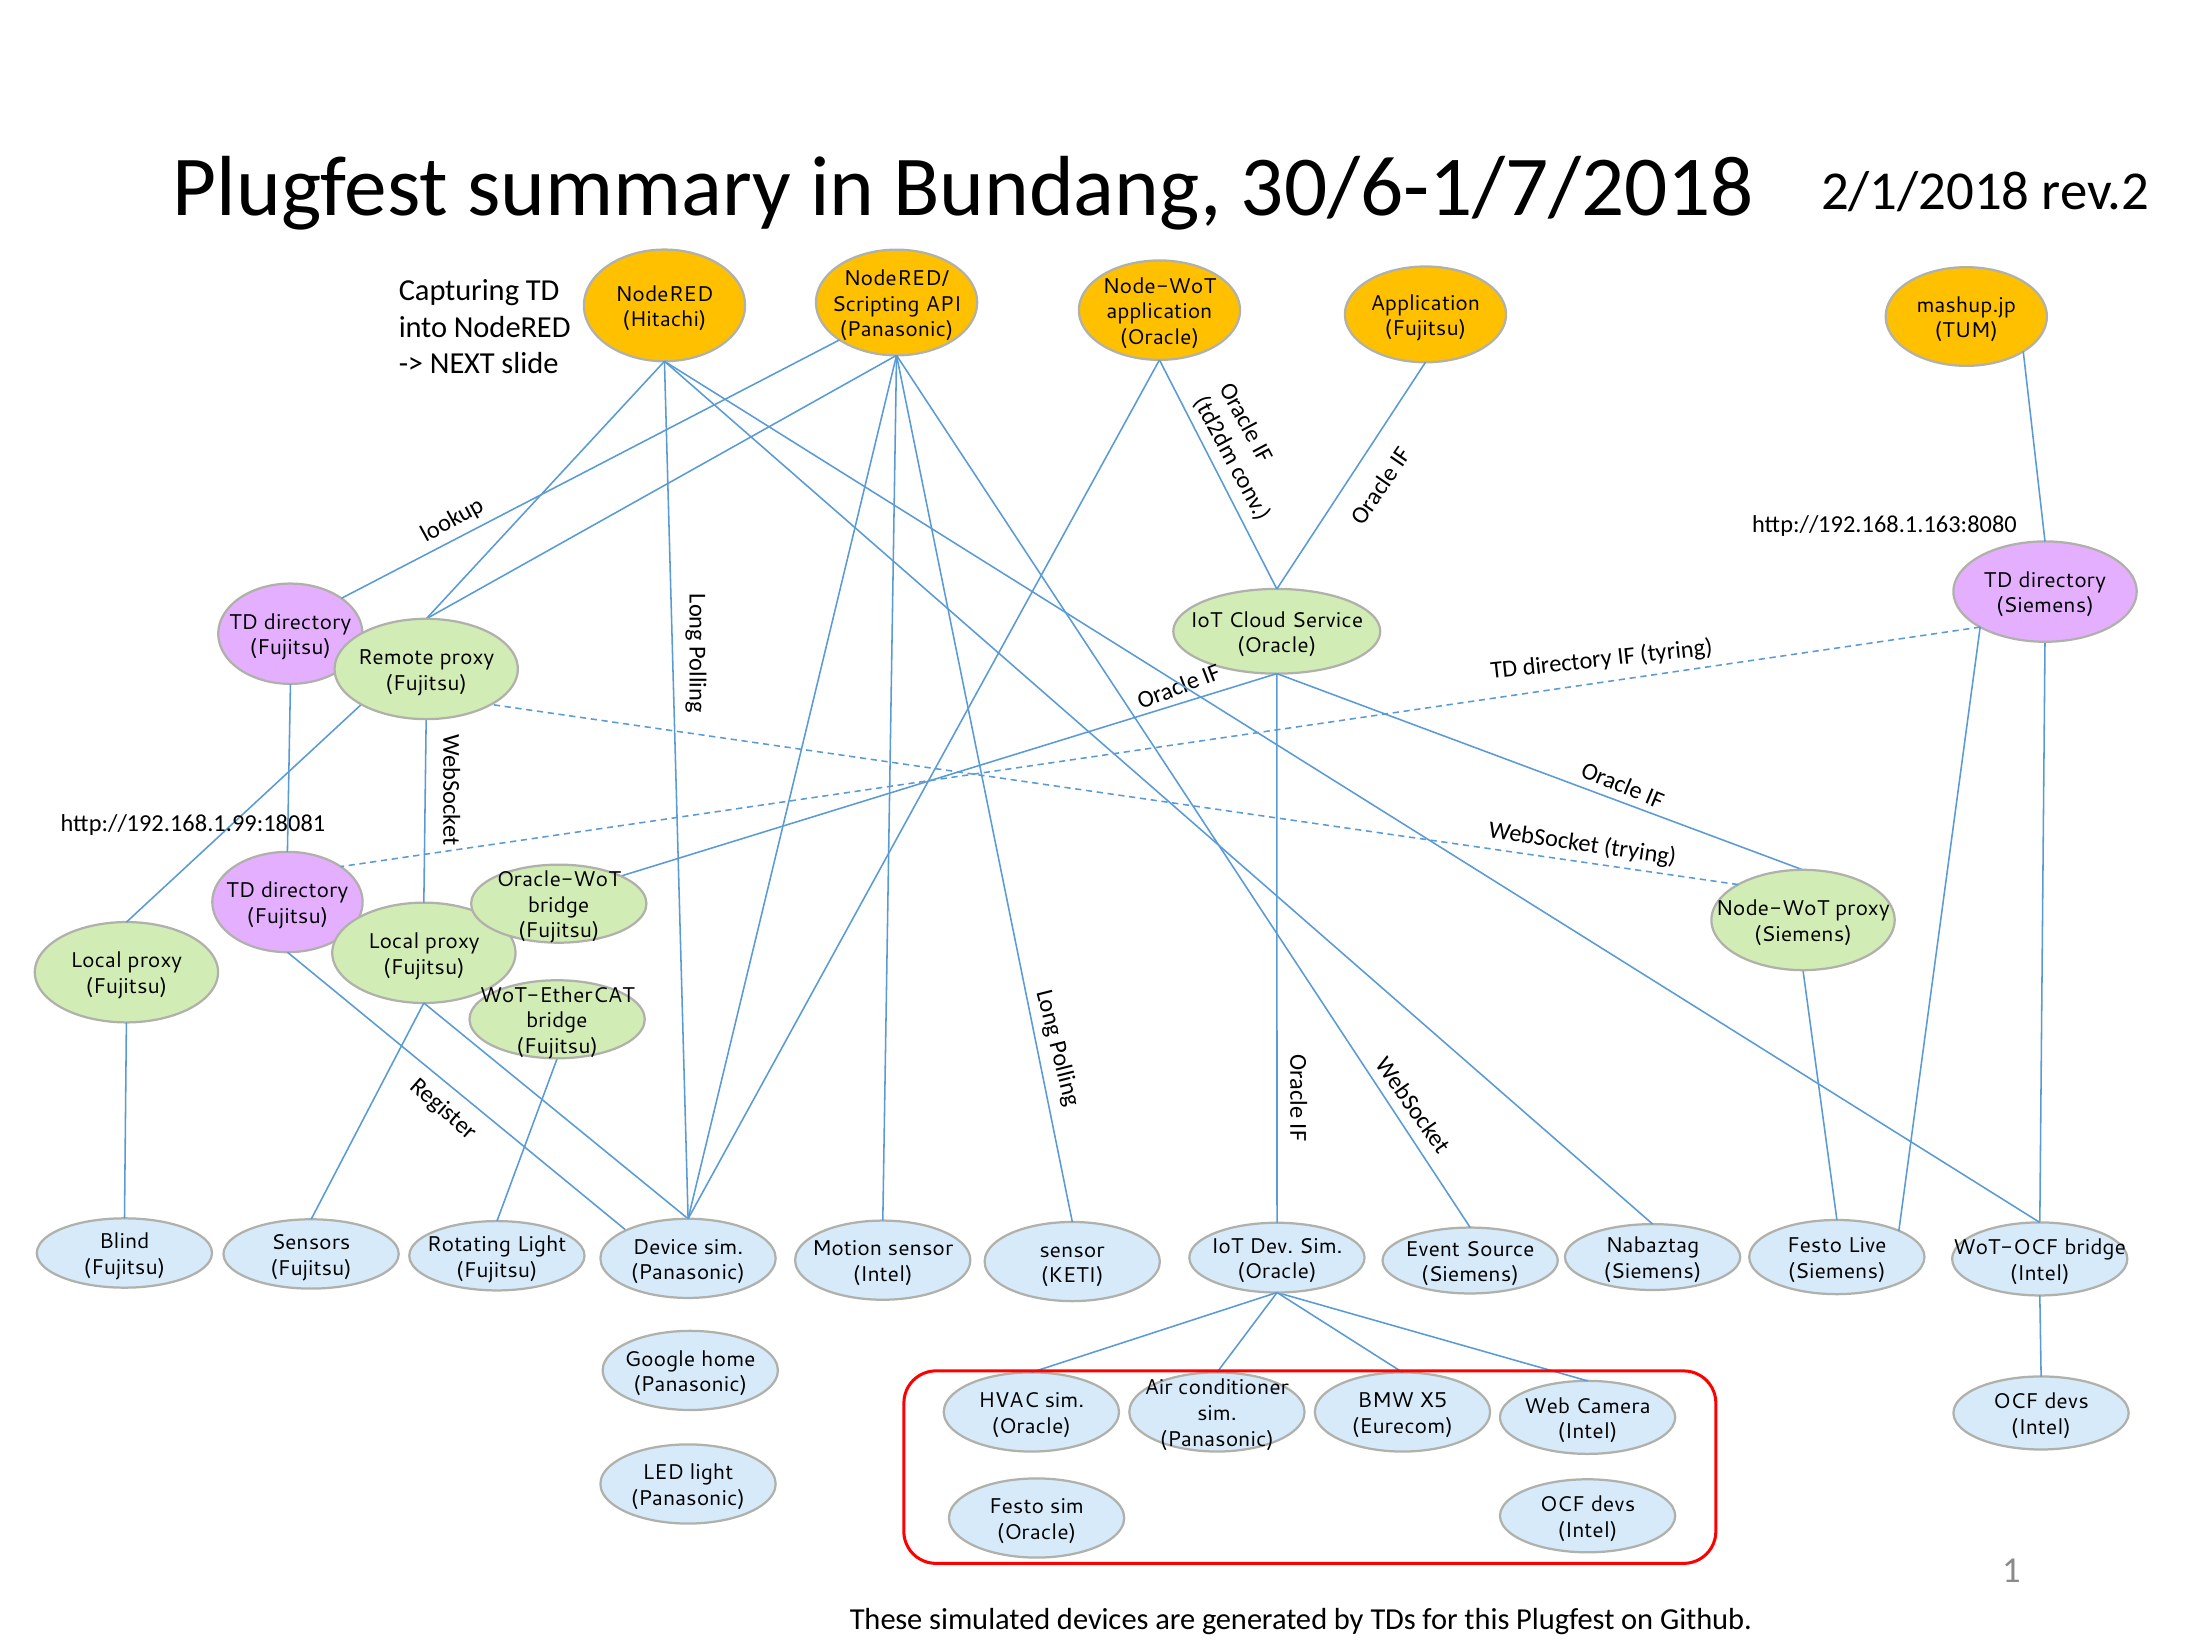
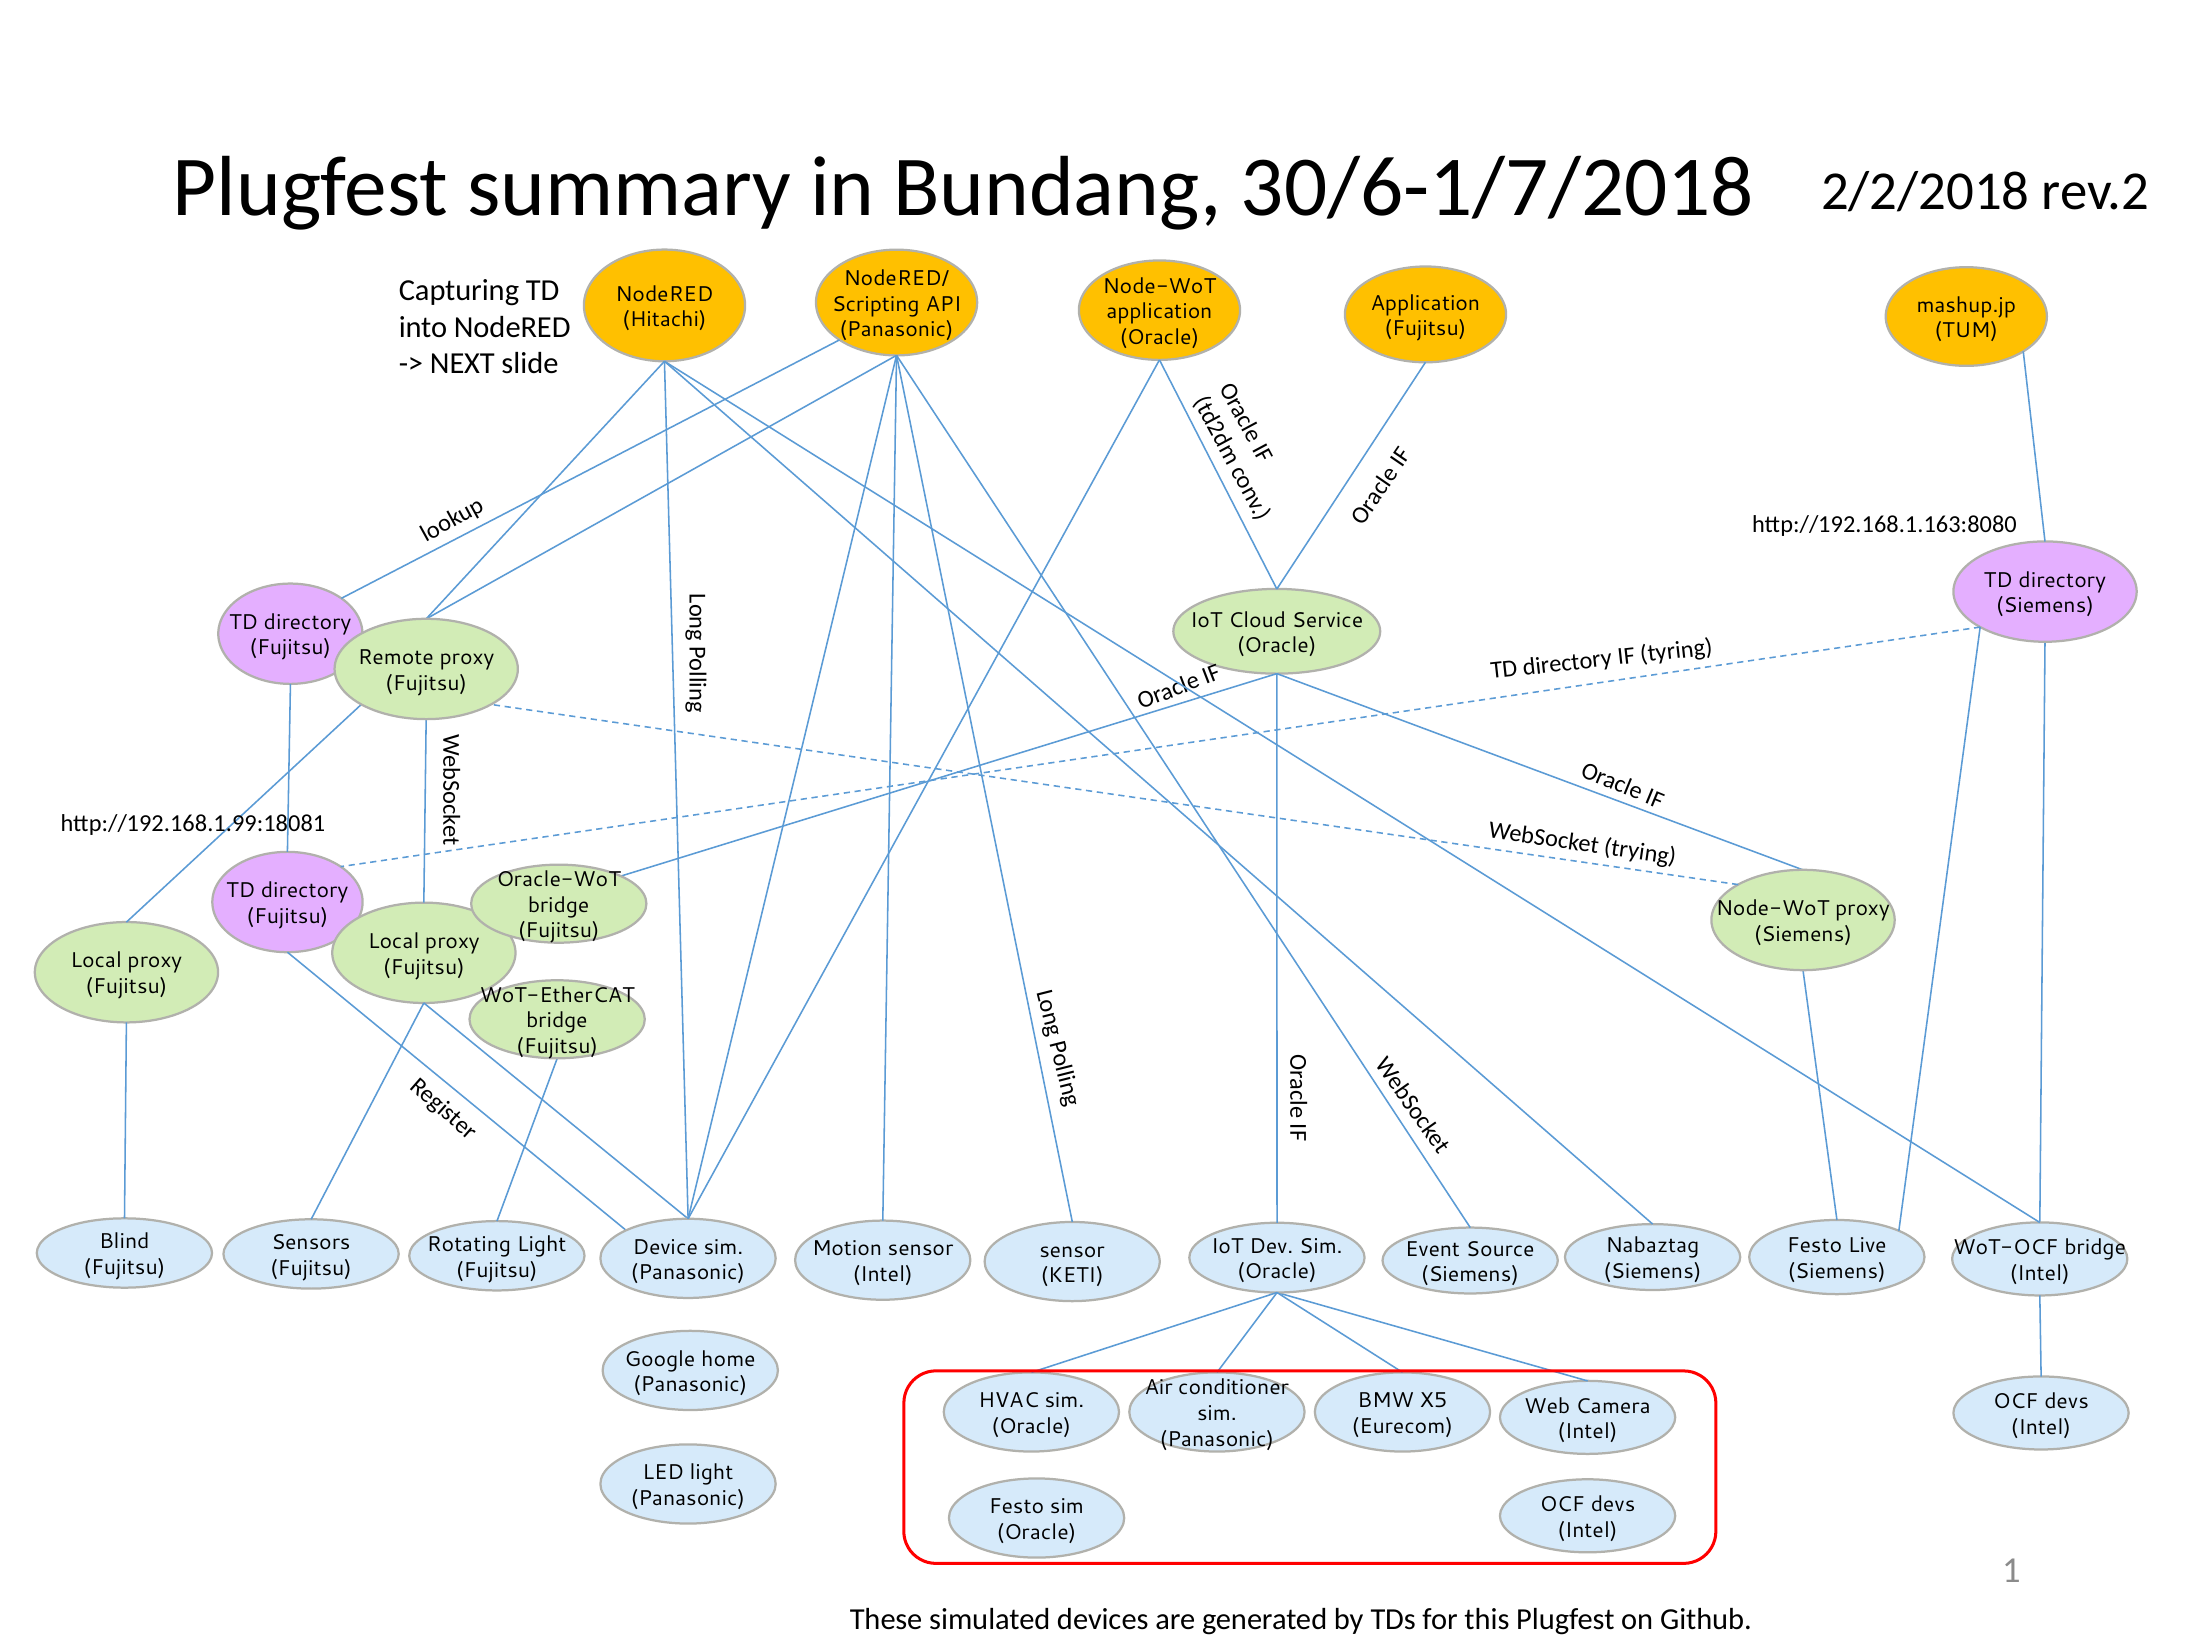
2/1/2018: 2/1/2018 -> 2/2/2018
